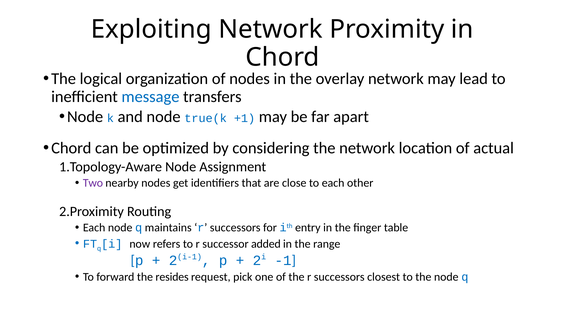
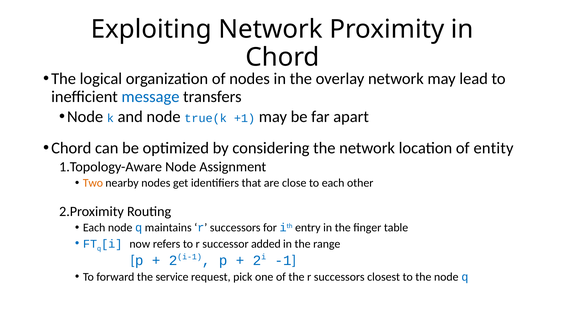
actual: actual -> entity
Two colour: purple -> orange
resides: resides -> service
